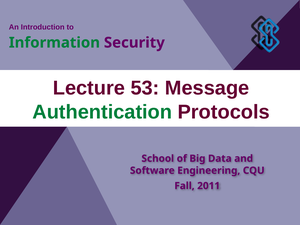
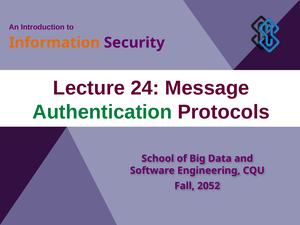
Information colour: green -> orange
53: 53 -> 24
2011: 2011 -> 2052
